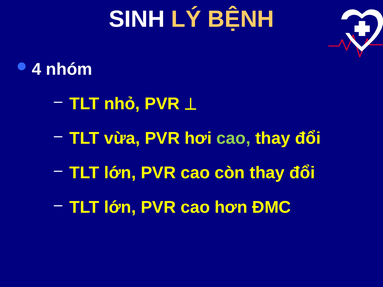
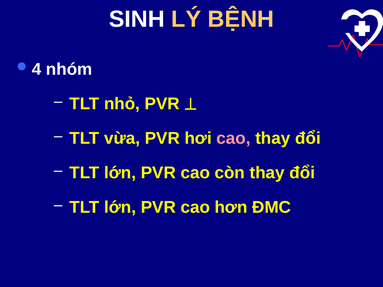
cao at (234, 138) colour: light green -> pink
